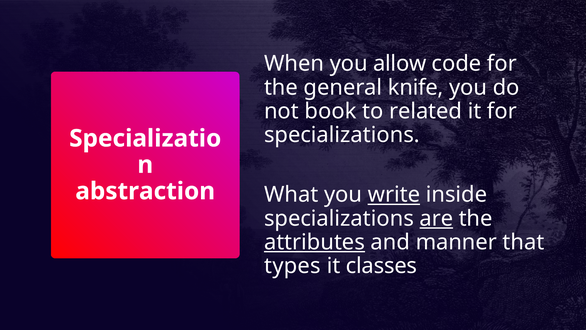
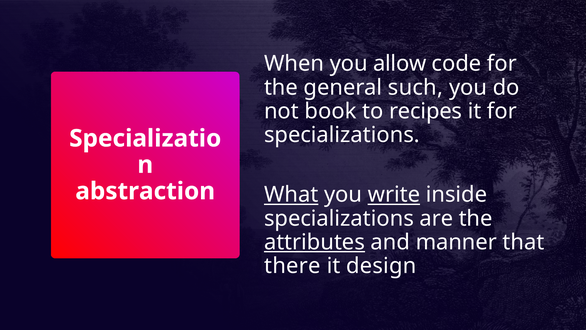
knife: knife -> such
related: related -> recipes
What underline: none -> present
are underline: present -> none
types: types -> there
classes: classes -> design
